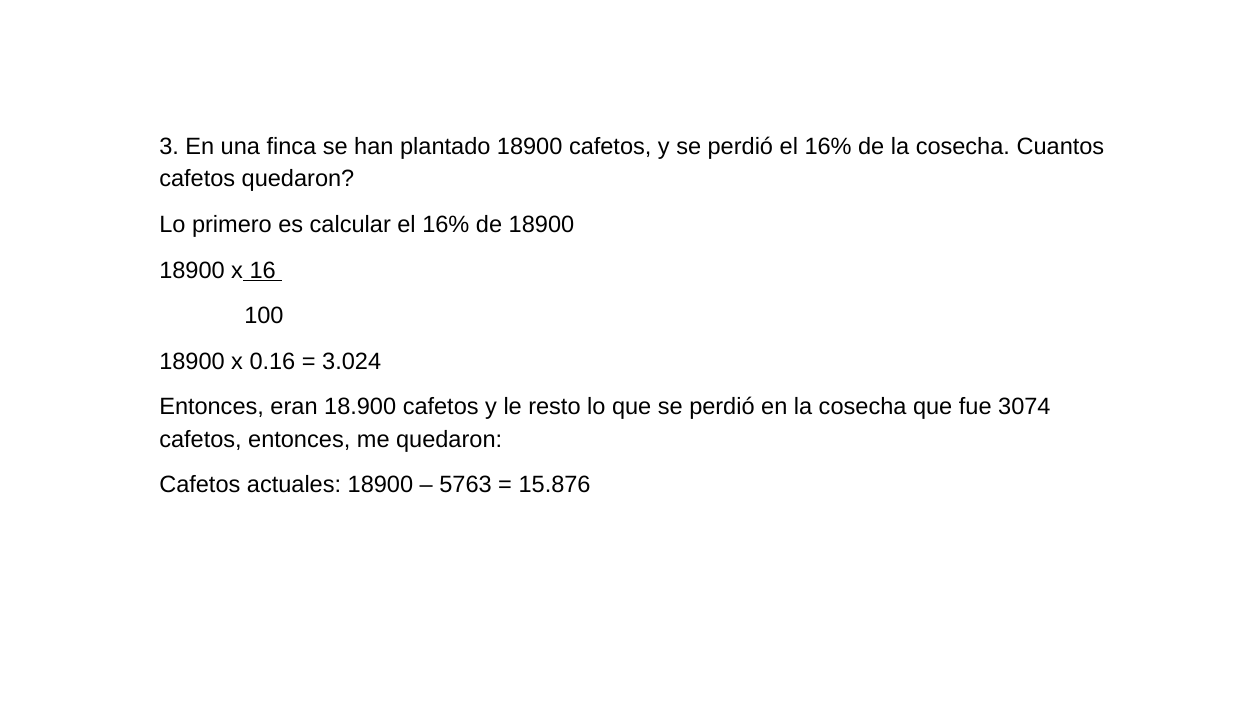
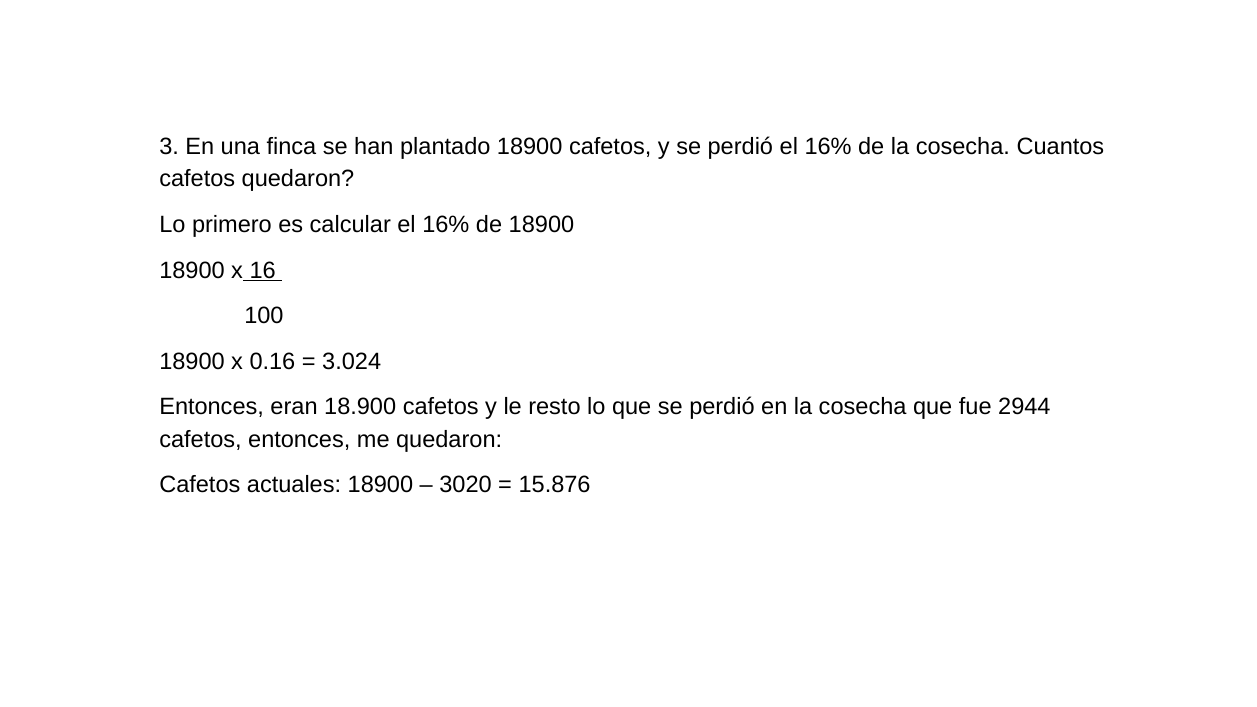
3074: 3074 -> 2944
5763: 5763 -> 3020
